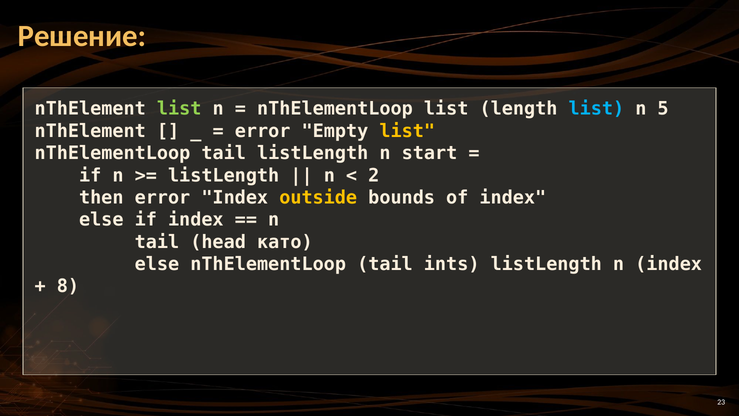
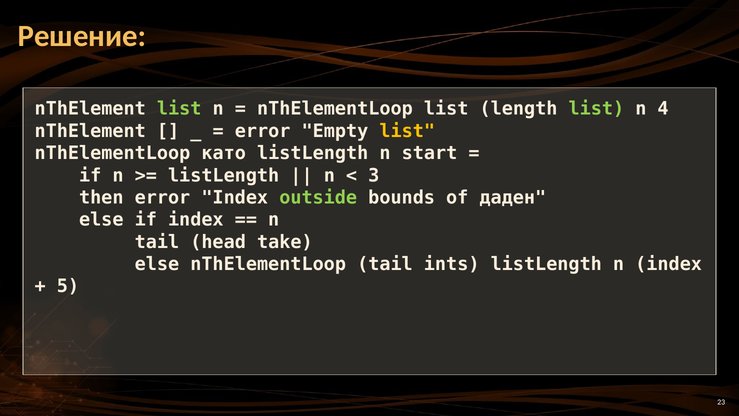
list at (596, 109) colour: light blue -> light green
5: 5 -> 4
tail at (224, 153): tail -> като
2: 2 -> 3
outside colour: yellow -> light green
of index: index -> даден
като: като -> take
8: 8 -> 5
